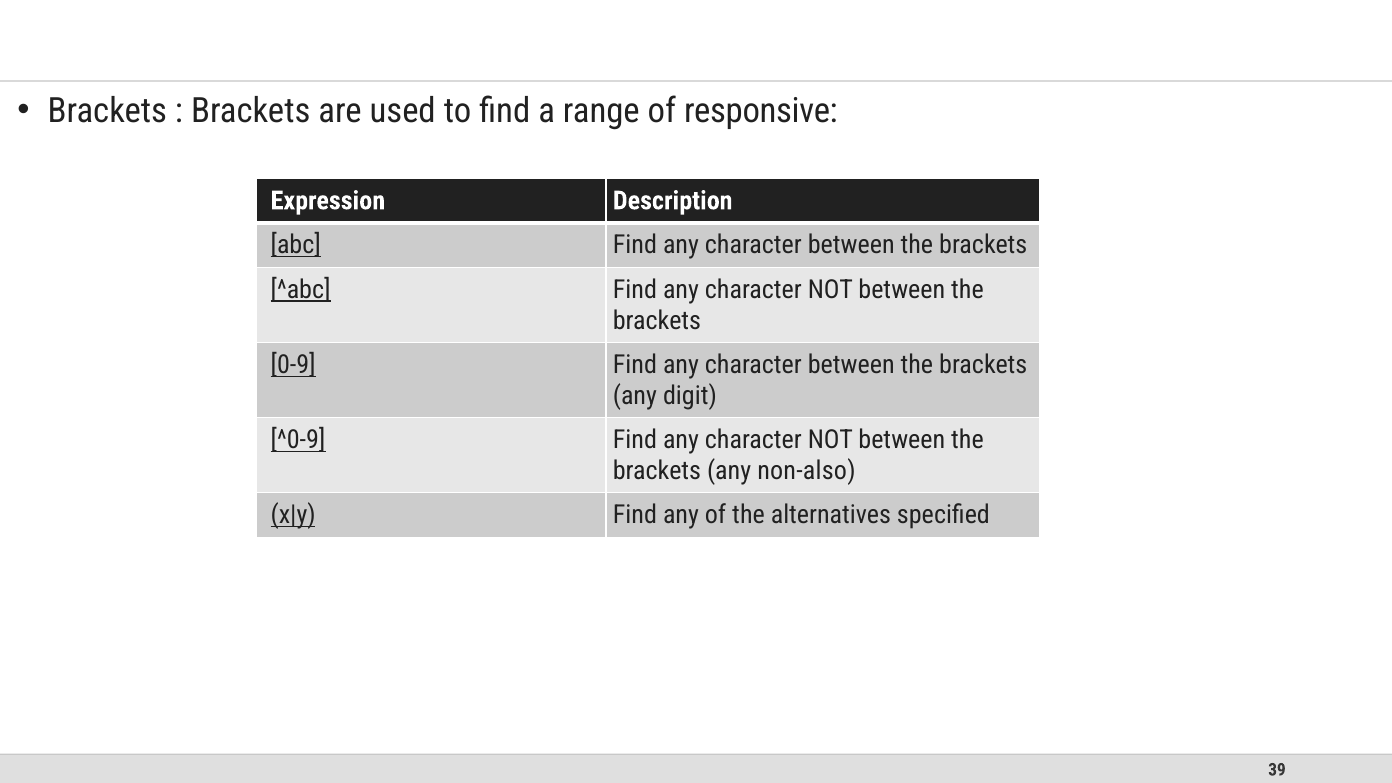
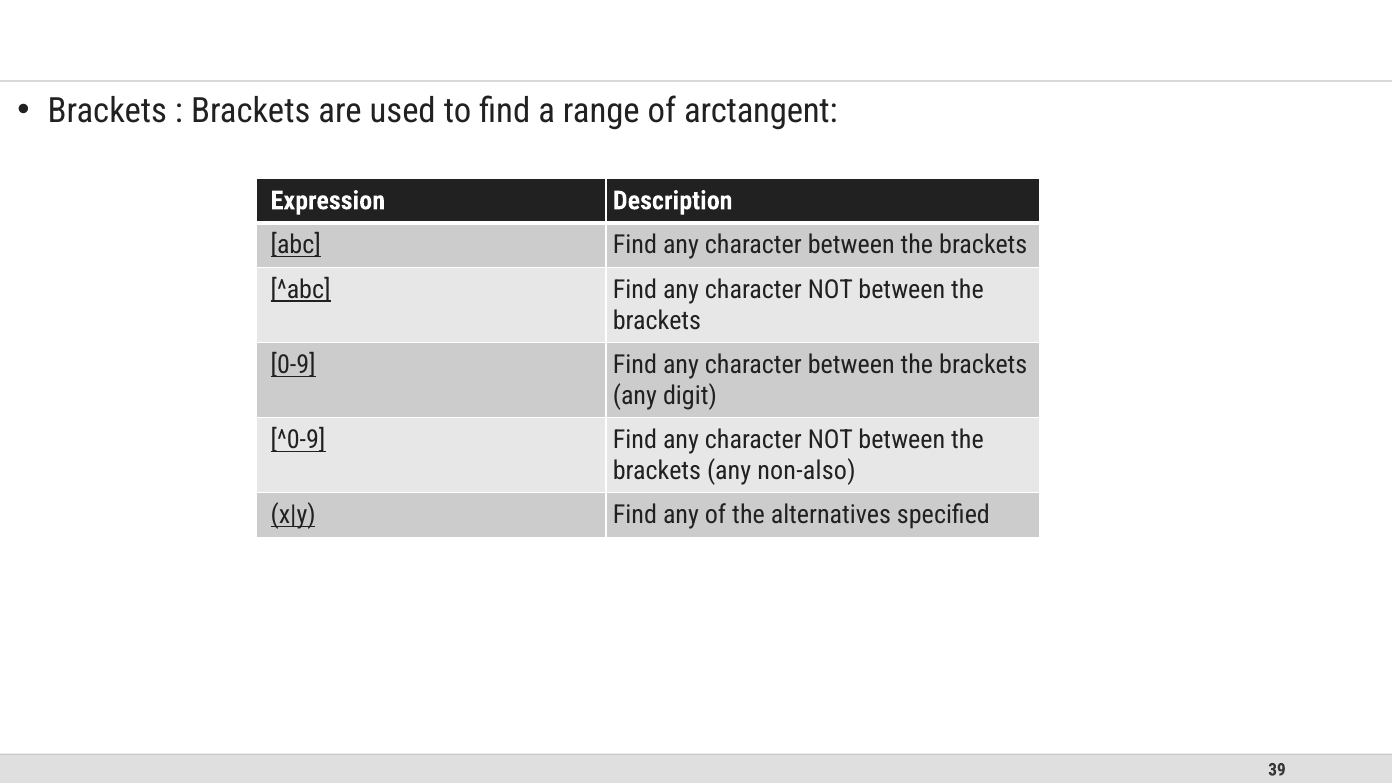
responsive: responsive -> arctangent
